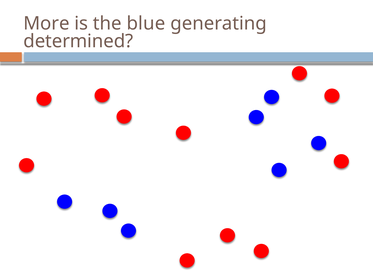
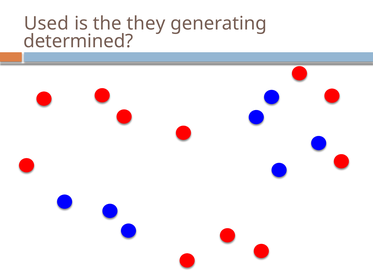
More: More -> Used
blue: blue -> they
